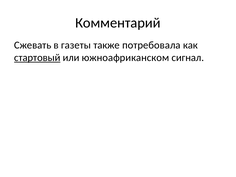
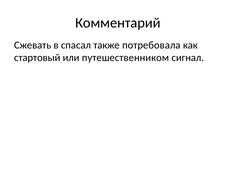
газеты: газеты -> спасал
стартовый underline: present -> none
южноафриканском: южноафриканском -> путешественником
